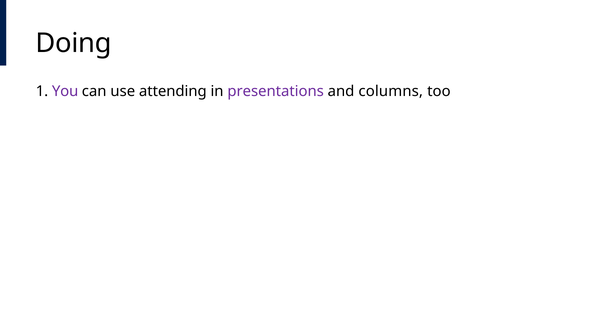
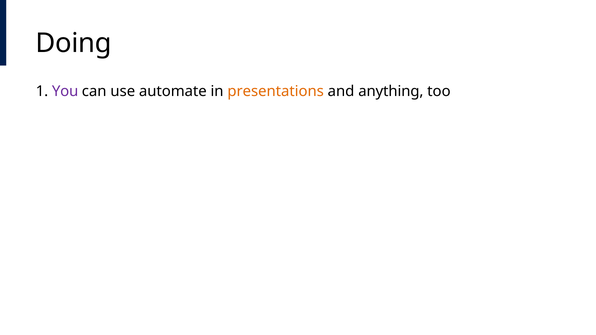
attending: attending -> automate
presentations colour: purple -> orange
columns: columns -> anything
